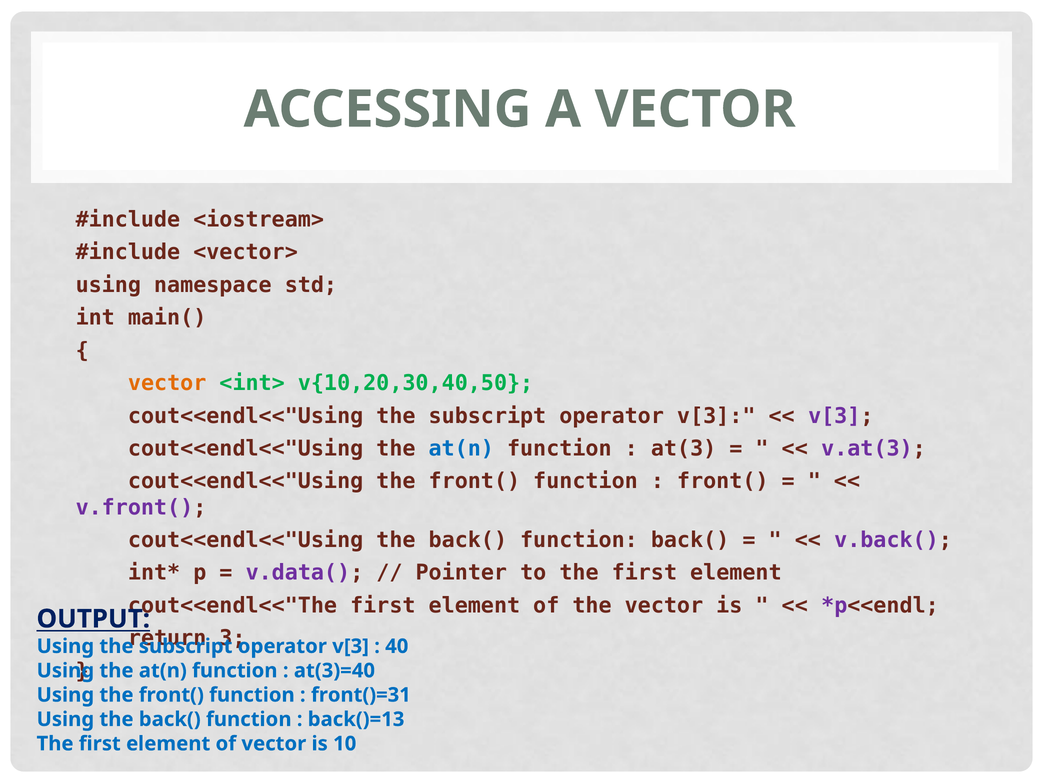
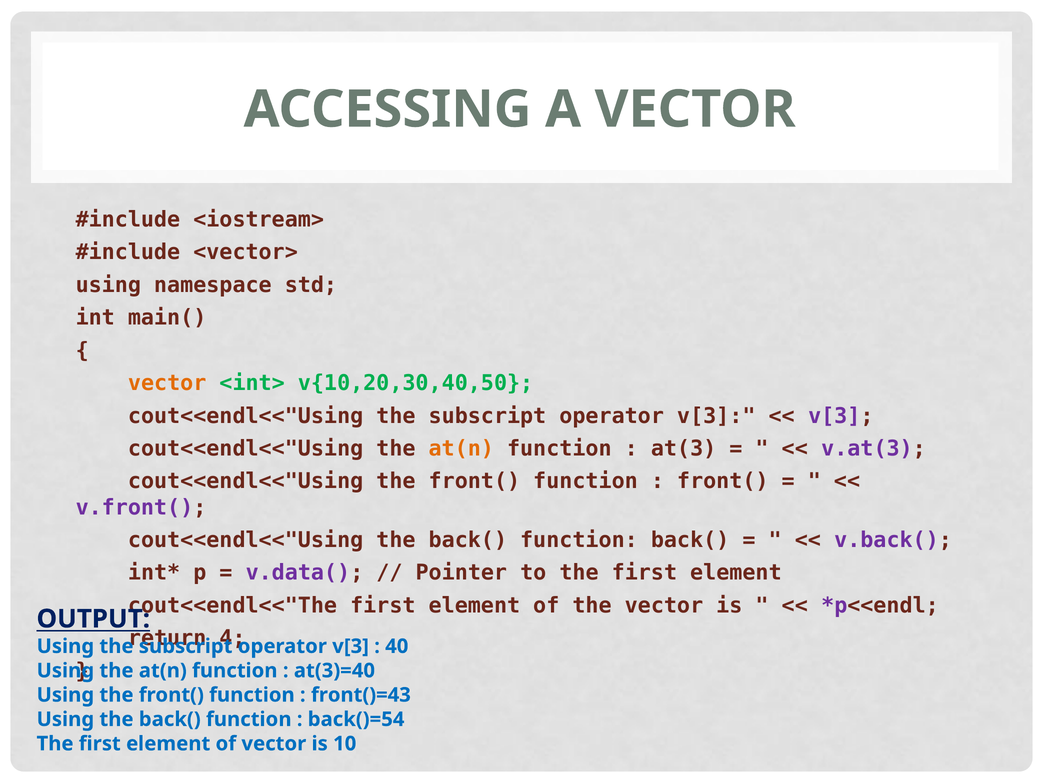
at(n at (461, 449) colour: blue -> orange
3: 3 -> 4
front()=31: front()=31 -> front()=43
back()=13: back()=13 -> back()=54
